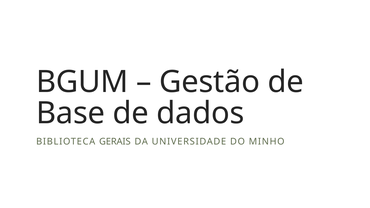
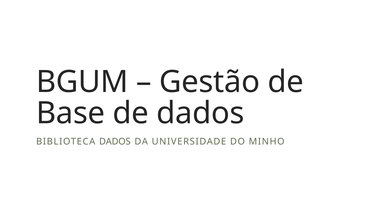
BIBLIOTECA GERAIS: GERAIS -> DADOS
